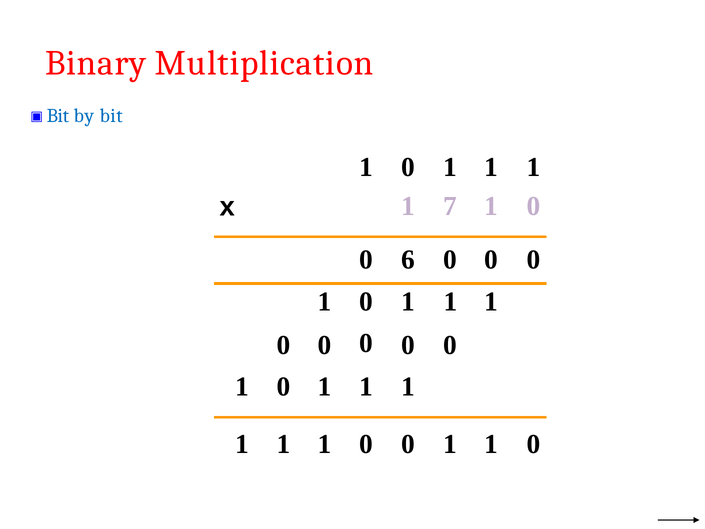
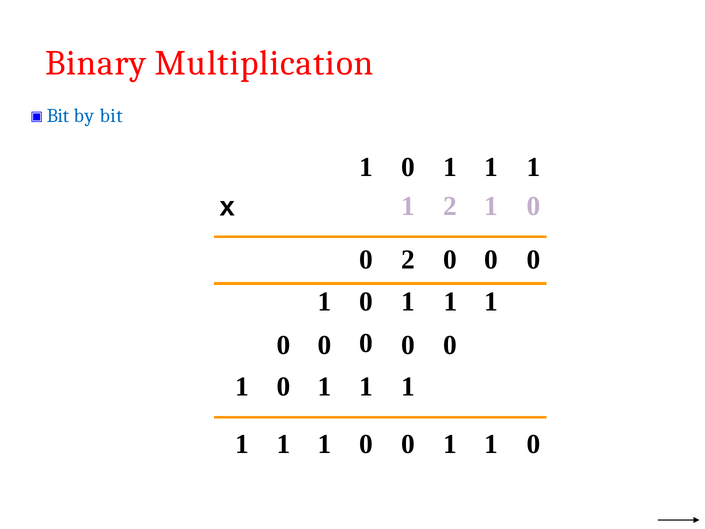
1 7: 7 -> 2
0 6: 6 -> 2
